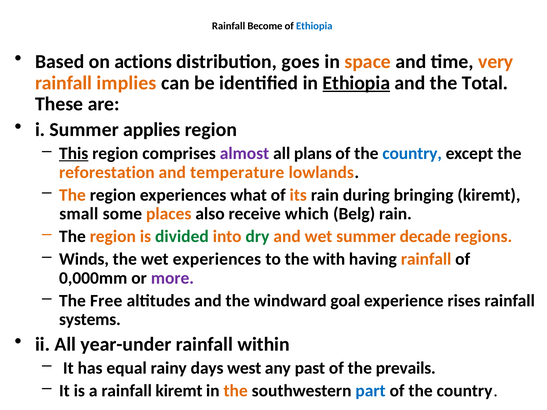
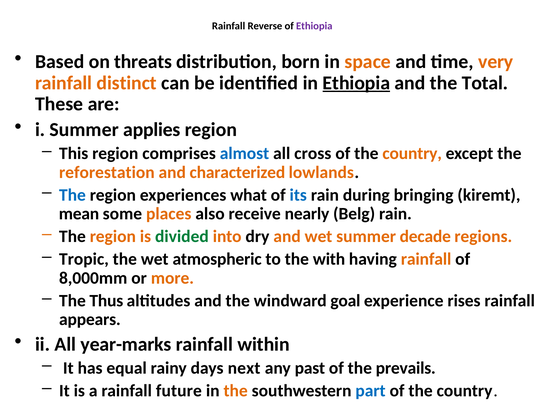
Become: Become -> Reverse
Ethiopia at (314, 26) colour: blue -> purple
actions: actions -> threats
goes: goes -> born
implies: implies -> distinct
This underline: present -> none
almost colour: purple -> blue
plans: plans -> cross
country at (412, 154) colour: blue -> orange
temperature: temperature -> characterized
The at (72, 195) colour: orange -> blue
its colour: orange -> blue
small: small -> mean
which: which -> nearly
dry colour: green -> black
Winds: Winds -> Tropic
wet experiences: experiences -> atmospheric
0,000mm: 0,000mm -> 8,000mm
more colour: purple -> orange
Free: Free -> Thus
systems: systems -> appears
year-under: year-under -> year-marks
west: west -> next
rainfall kiremt: kiremt -> future
